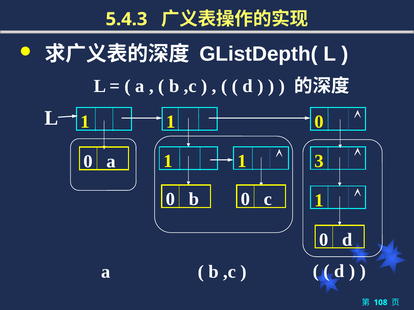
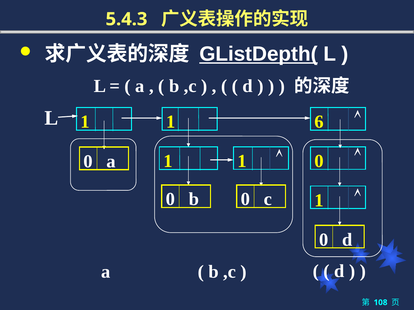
GListDepth( underline: none -> present
L 1 0: 0 -> 6
3 at (319, 161): 3 -> 0
